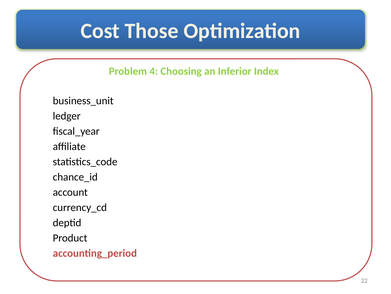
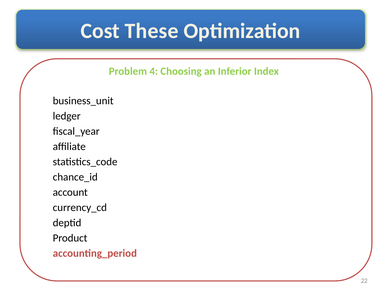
Those: Those -> These
